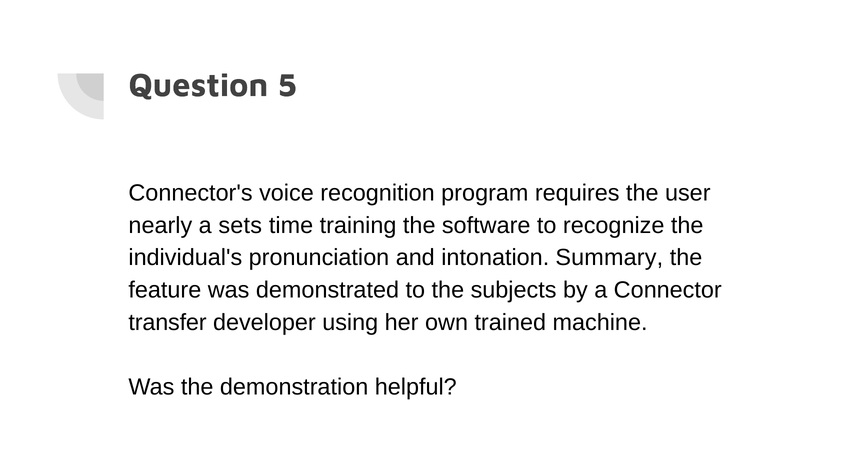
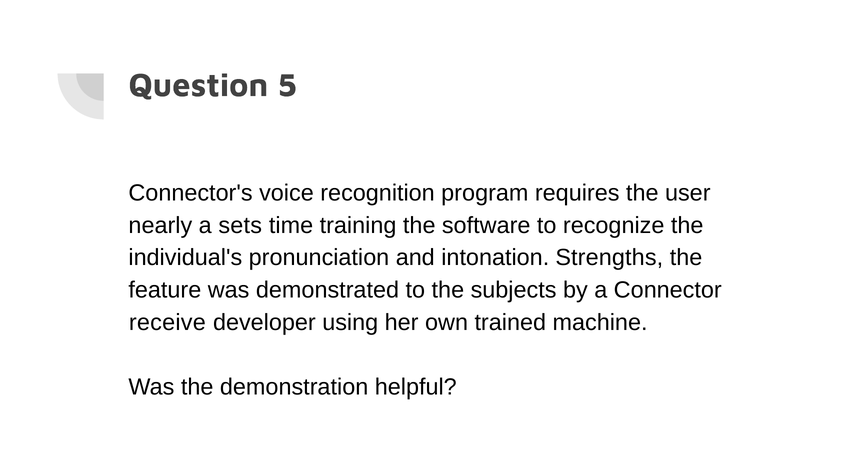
Summary: Summary -> Strengths
transfer: transfer -> receive
